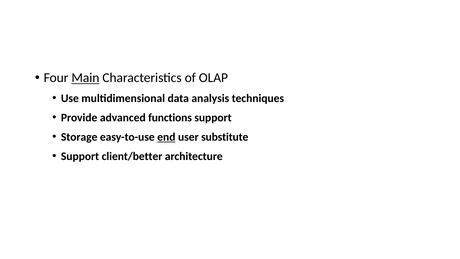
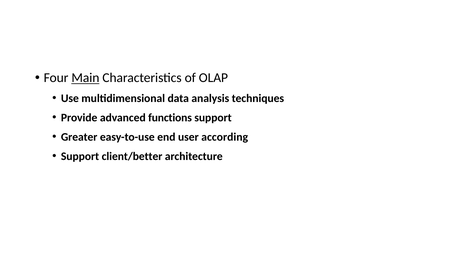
Storage: Storage -> Greater
end underline: present -> none
substitute: substitute -> according
